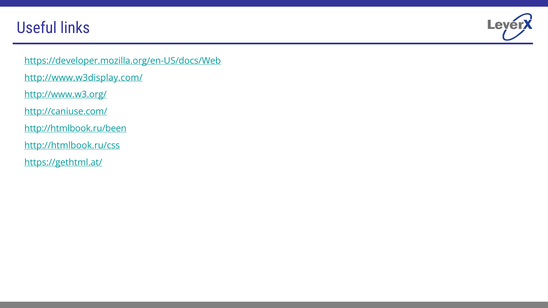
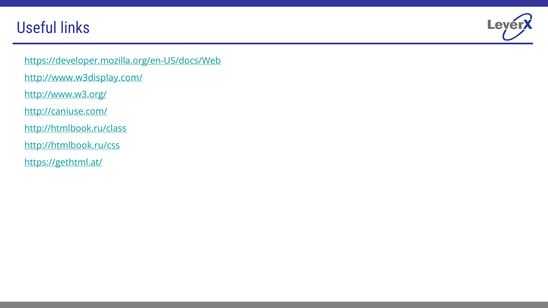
http://htmlbook.ru/been: http://htmlbook.ru/been -> http://htmlbook.ru/class
